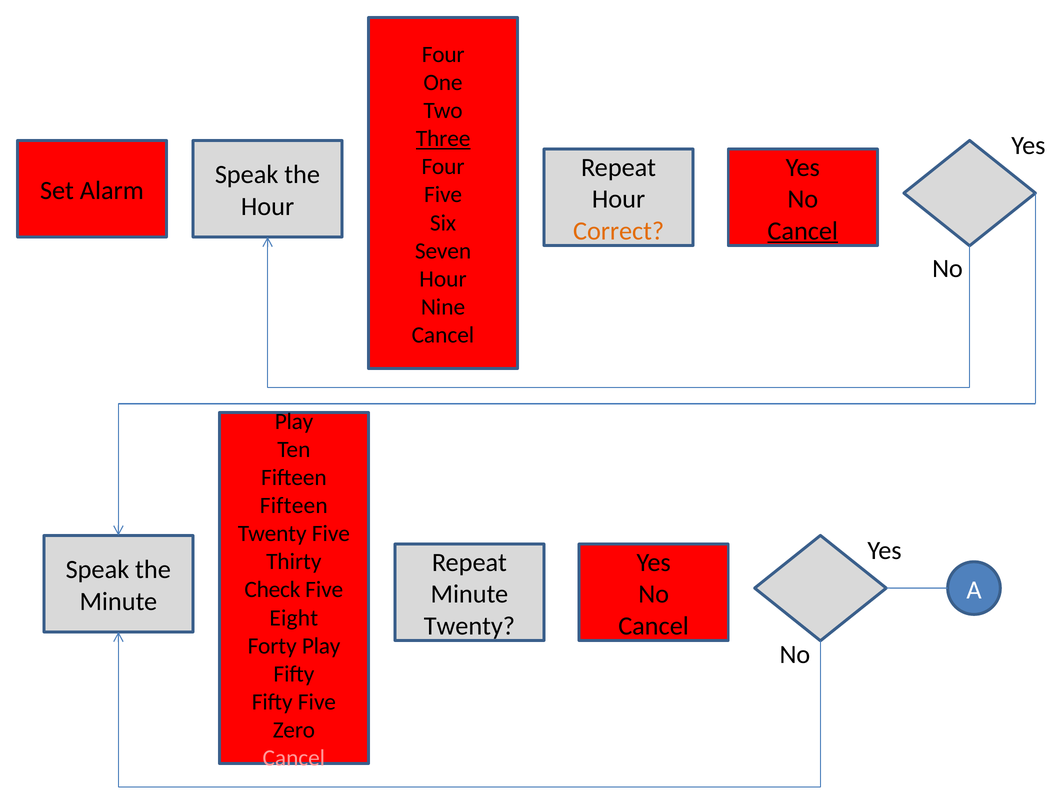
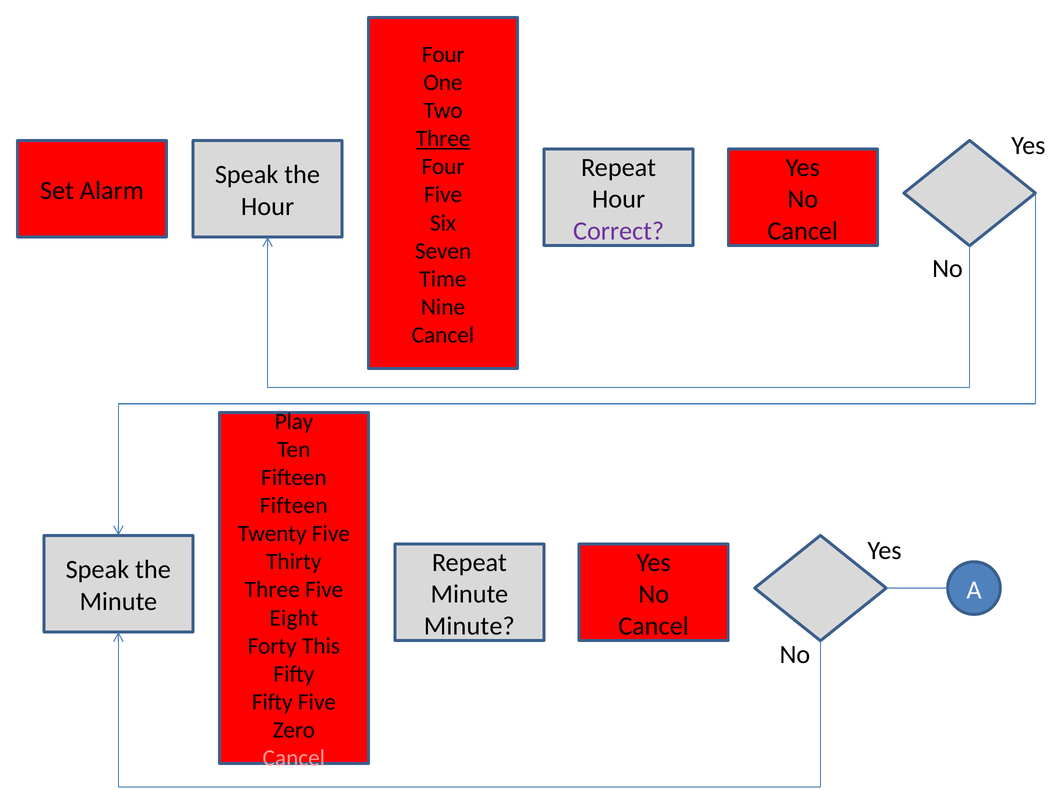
Correct colour: orange -> purple
Cancel at (803, 231) underline: present -> none
Hour at (443, 279): Hour -> Time
Check at (272, 590): Check -> Three
Twenty at (469, 626): Twenty -> Minute
Forty Play: Play -> This
